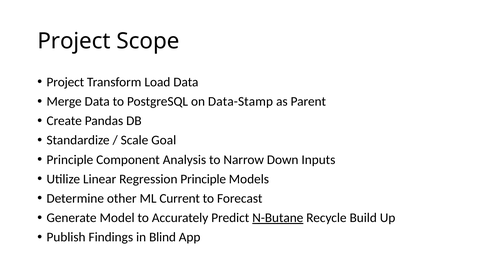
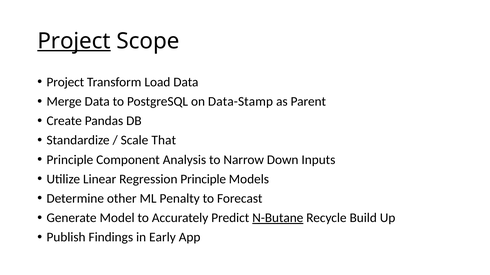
Project at (74, 41) underline: none -> present
Goal: Goal -> That
Current: Current -> Penalty
Blind: Blind -> Early
